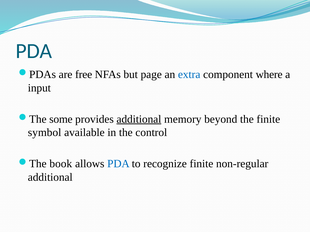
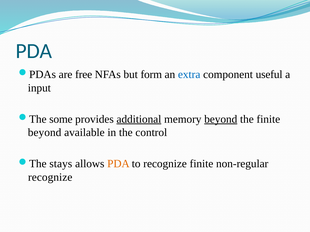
page: page -> form
where: where -> useful
beyond at (221, 119) underline: none -> present
symbol at (45, 133): symbol -> beyond
book: book -> stays
PDA at (118, 164) colour: blue -> orange
additional at (50, 178): additional -> recognize
